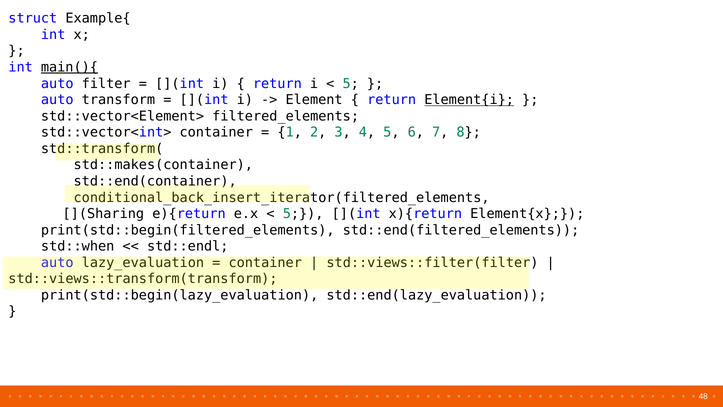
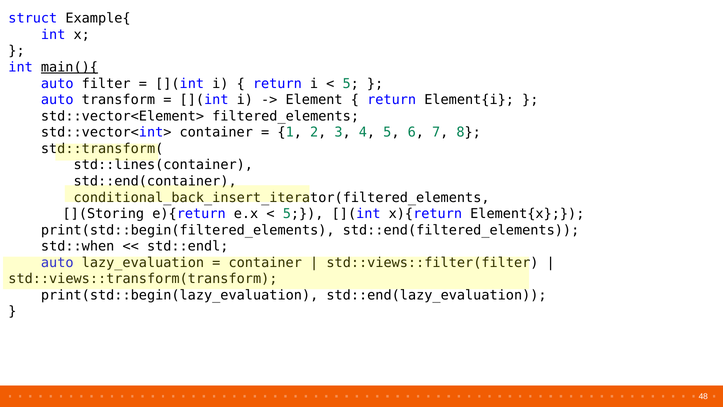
Element{i underline: present -> none
std::makes(container: std::makes(container -> std::lines(container
](Sharing: ](Sharing -> ](Storing
